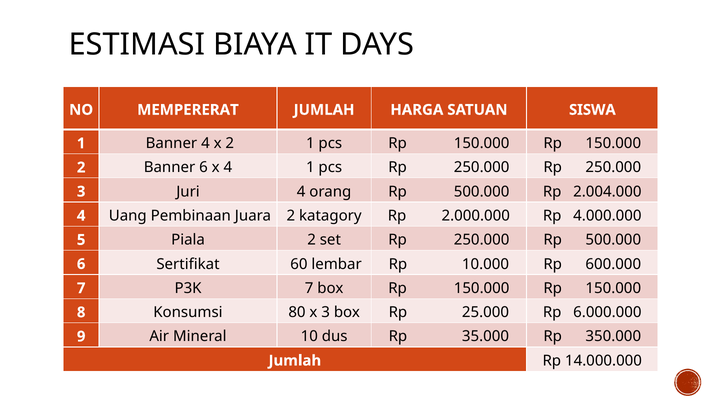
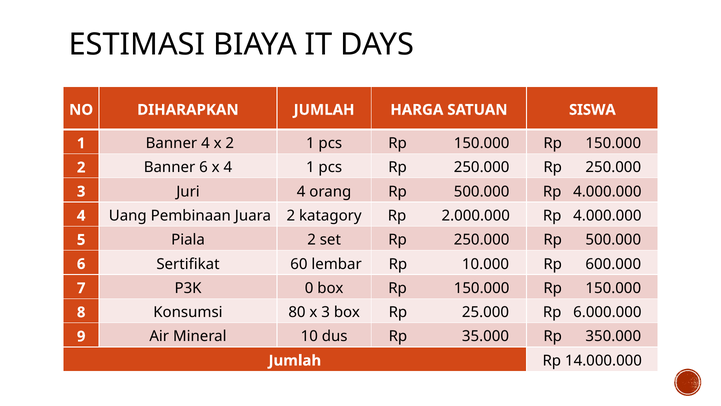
MEMPERERAT: MEMPERERAT -> DIHARAPKAN
500.000 Rp 2.004.000: 2.004.000 -> 4.000.000
P3K 7: 7 -> 0
